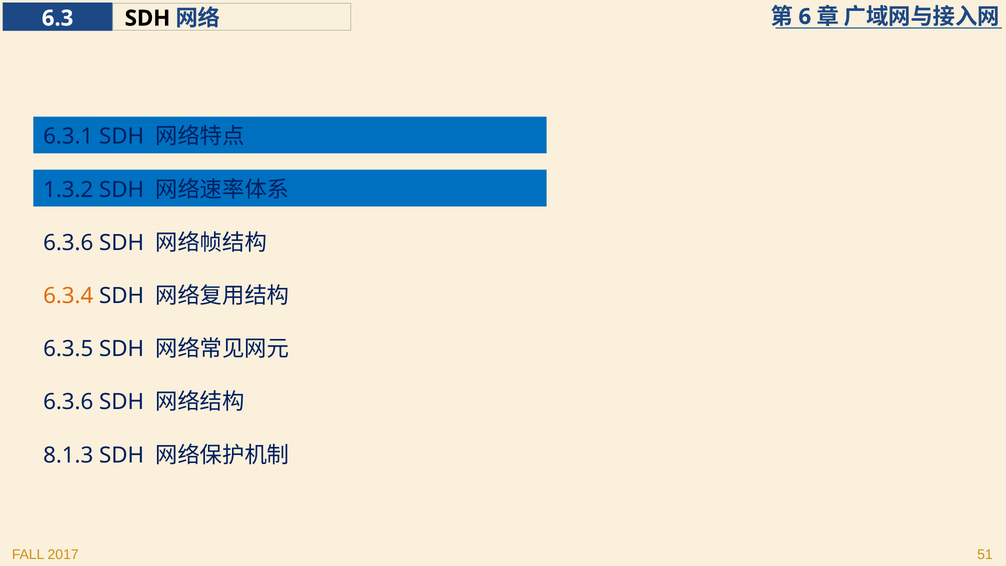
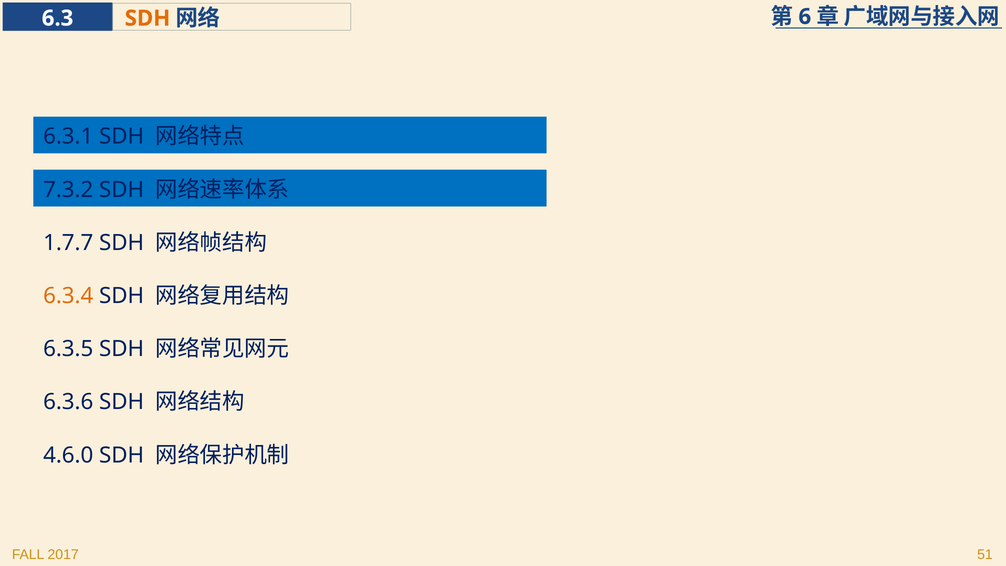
SDH at (147, 18) colour: black -> orange
1.3.2: 1.3.2 -> 7.3.2
6.3.6 at (68, 243): 6.3.6 -> 1.7.7
8.1.3: 8.1.3 -> 4.6.0
